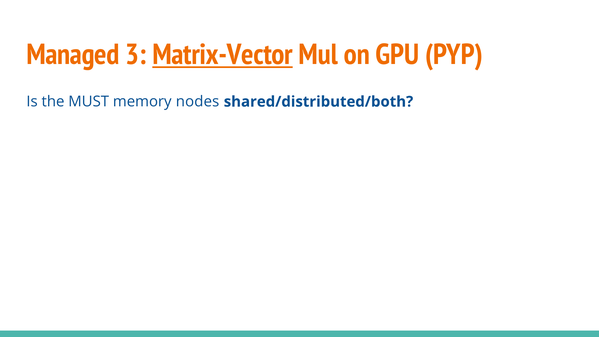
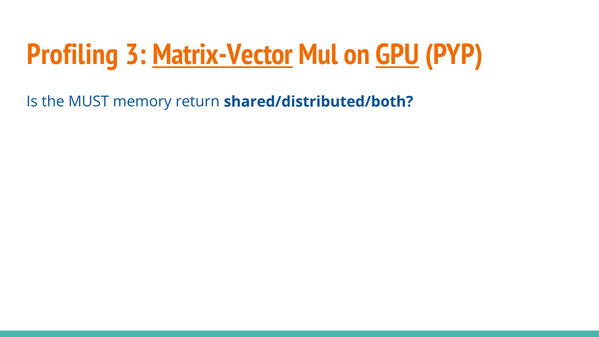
Managed: Managed -> Profiling
GPU underline: none -> present
nodes: nodes -> return
